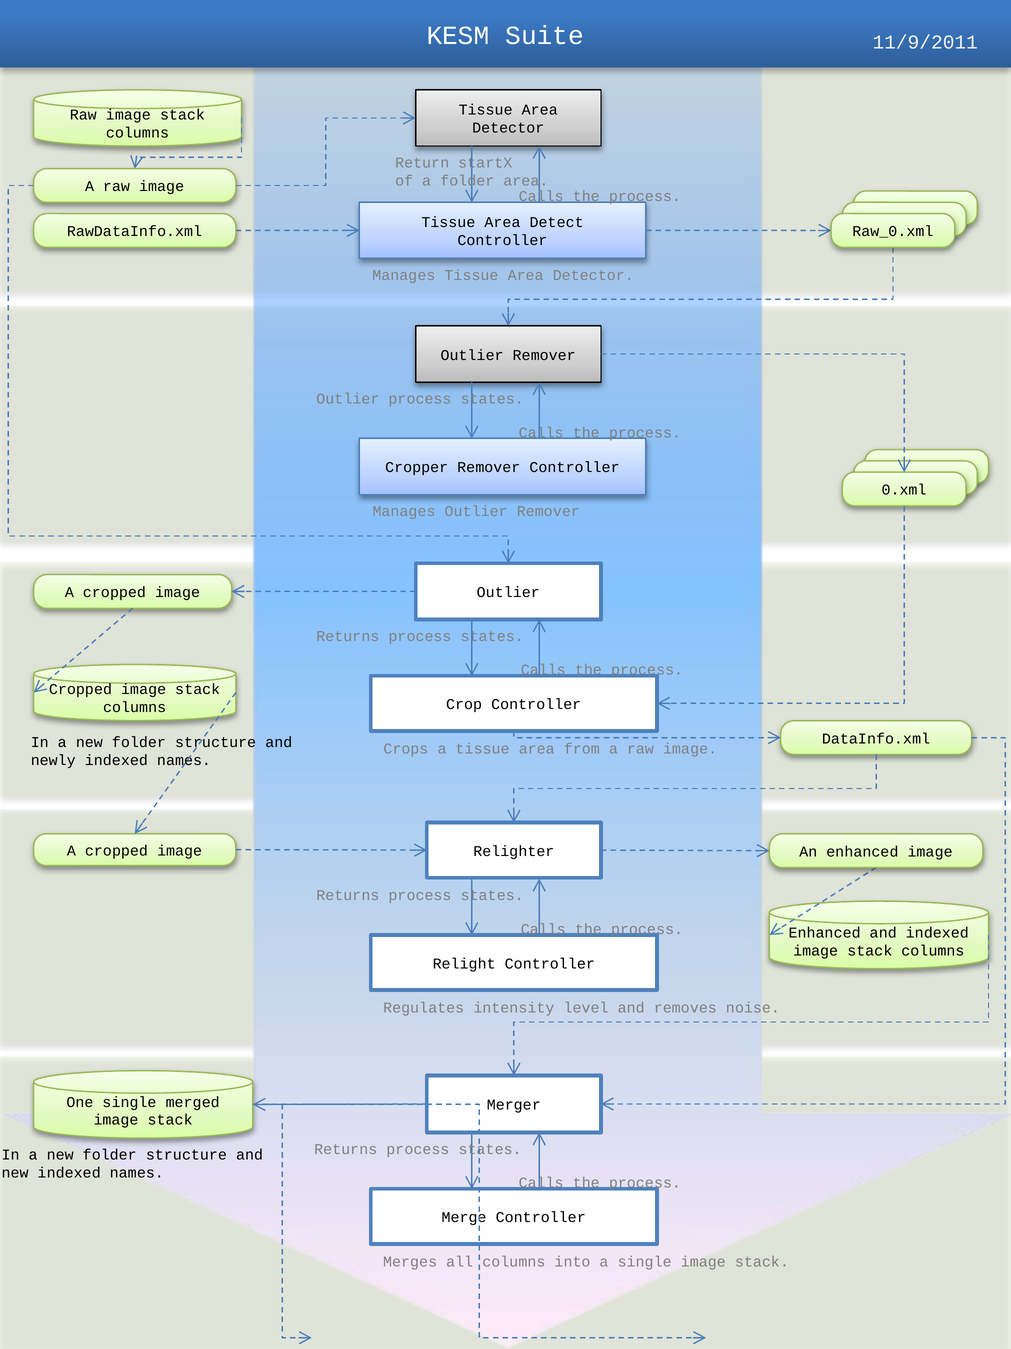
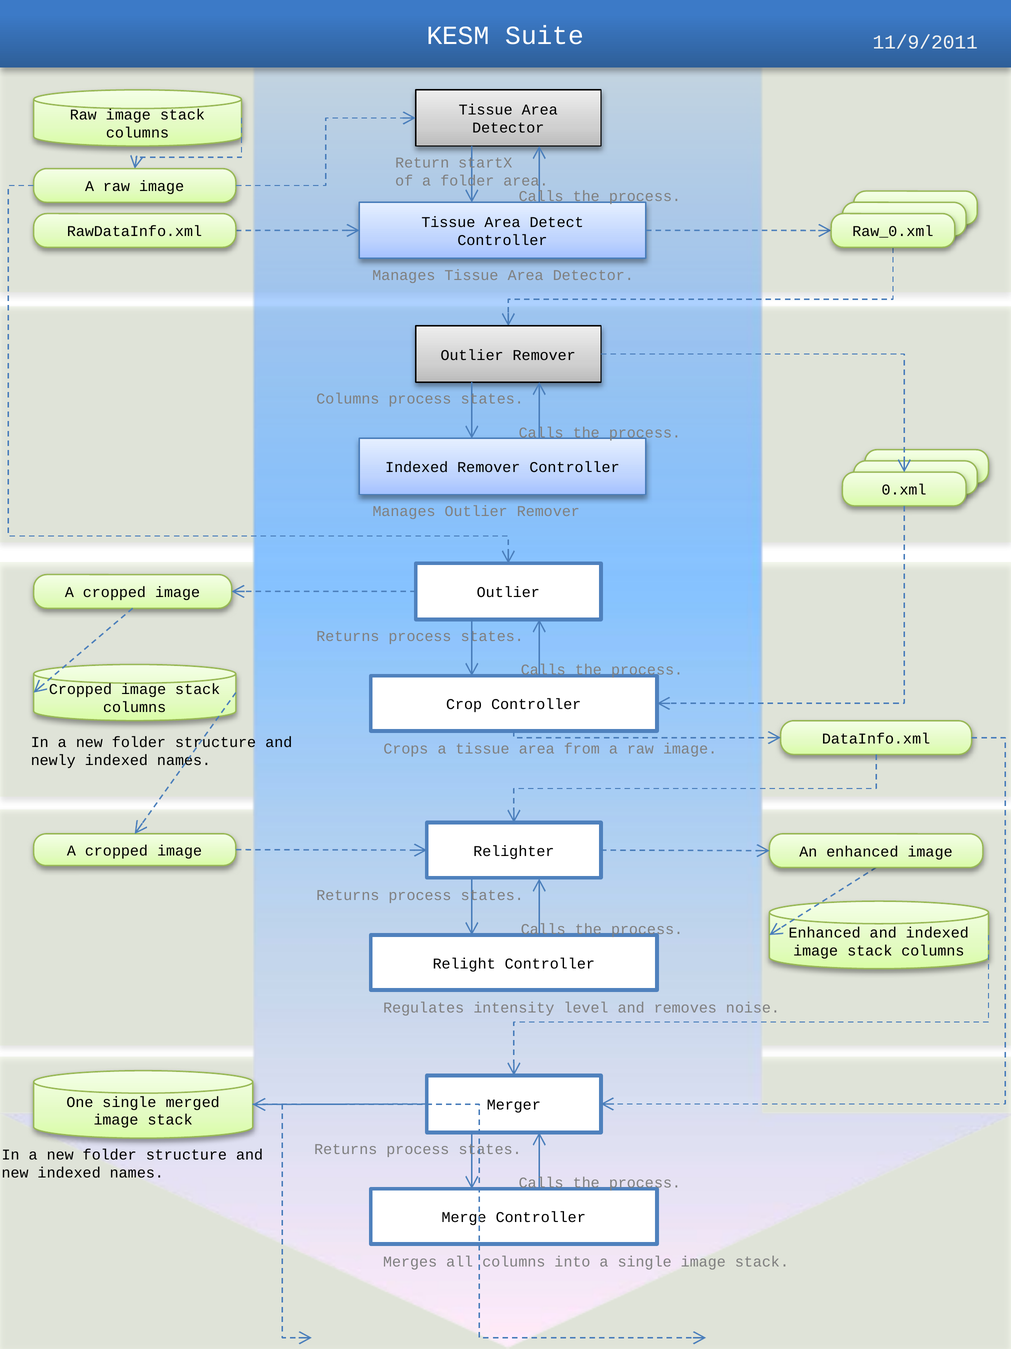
Outlier at (348, 399): Outlier -> Columns
Cropper at (417, 467): Cropper -> Indexed
